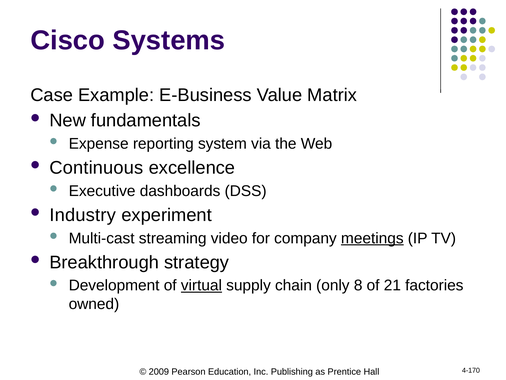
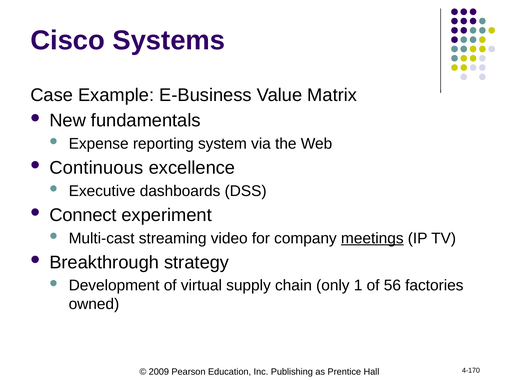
Industry: Industry -> Connect
virtual underline: present -> none
8: 8 -> 1
21: 21 -> 56
